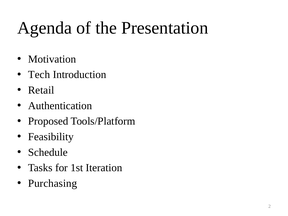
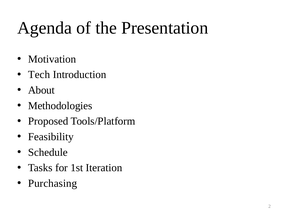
Retail: Retail -> About
Authentication: Authentication -> Methodologies
